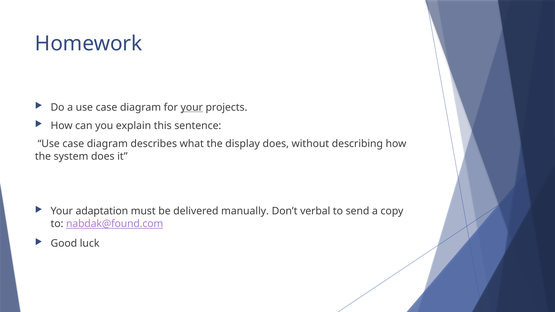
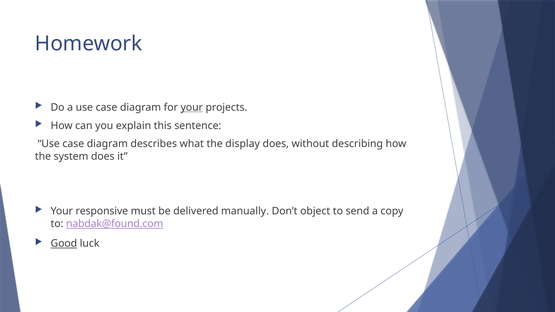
adaptation: adaptation -> responsive
verbal: verbal -> object
Good underline: none -> present
